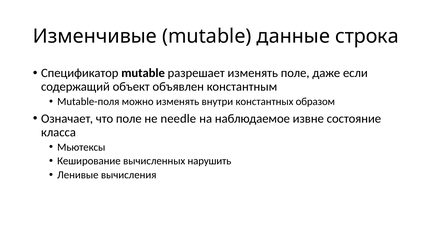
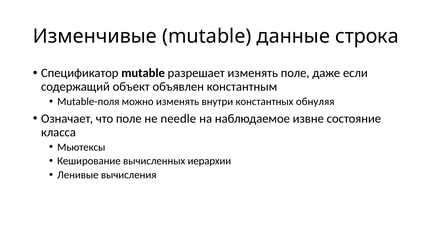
образом: образом -> обнуляя
нарушить: нарушить -> иерархии
